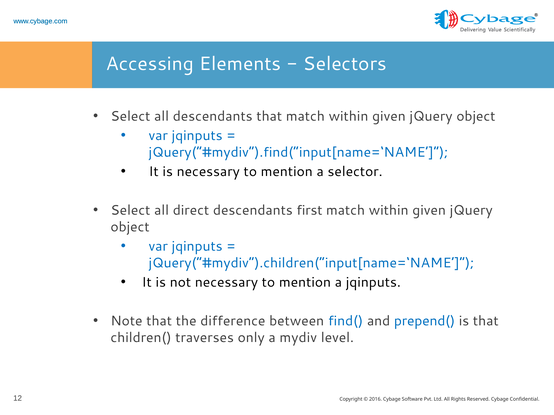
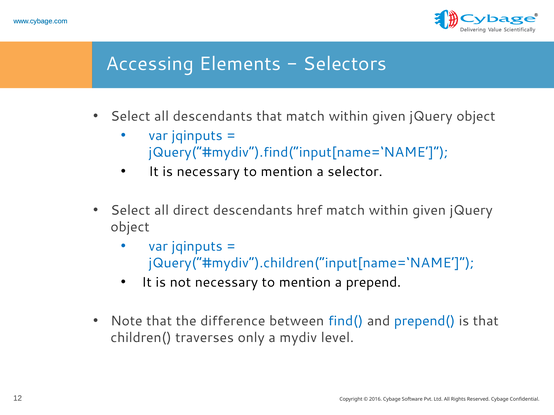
first: first -> href
a jqinputs: jqinputs -> prepend
